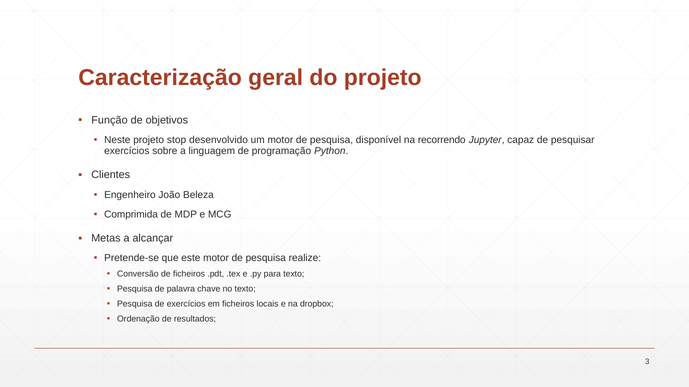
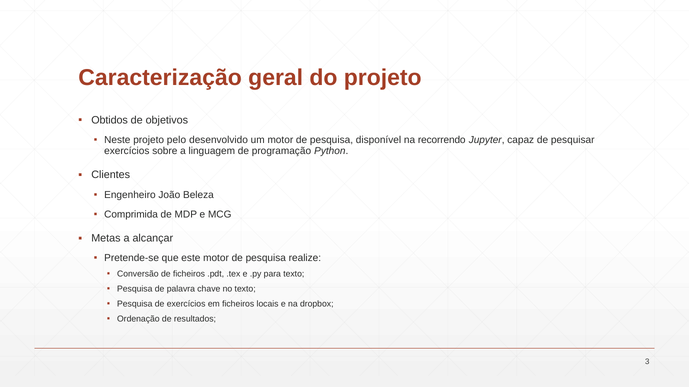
Função: Função -> Obtidos
stop: stop -> pelo
